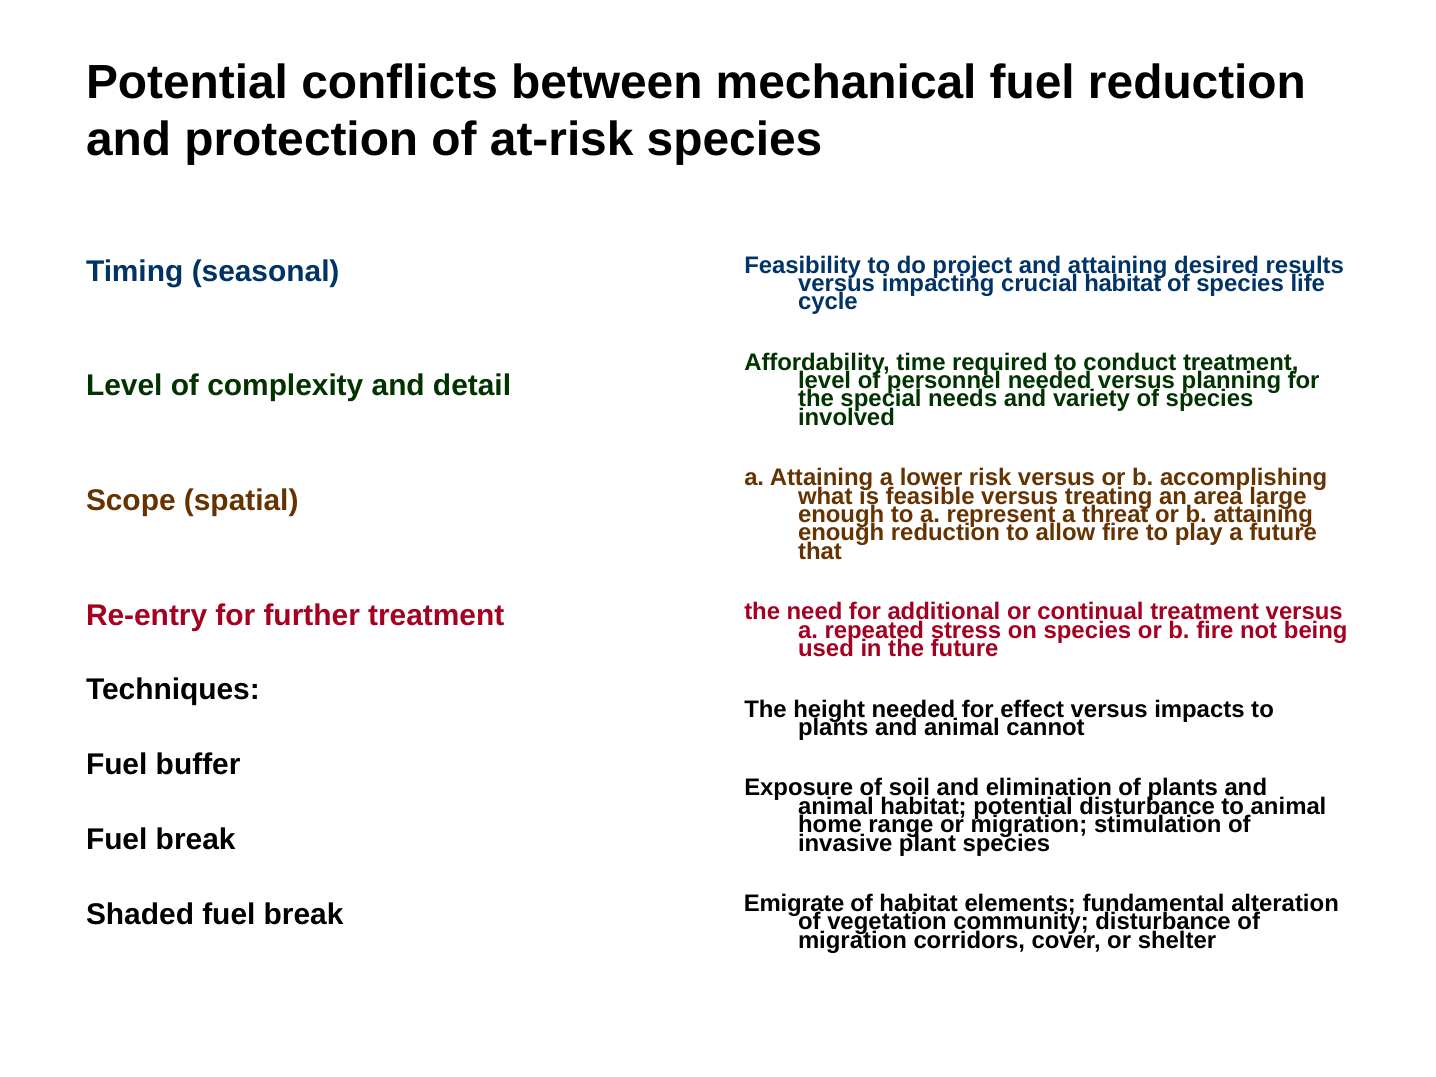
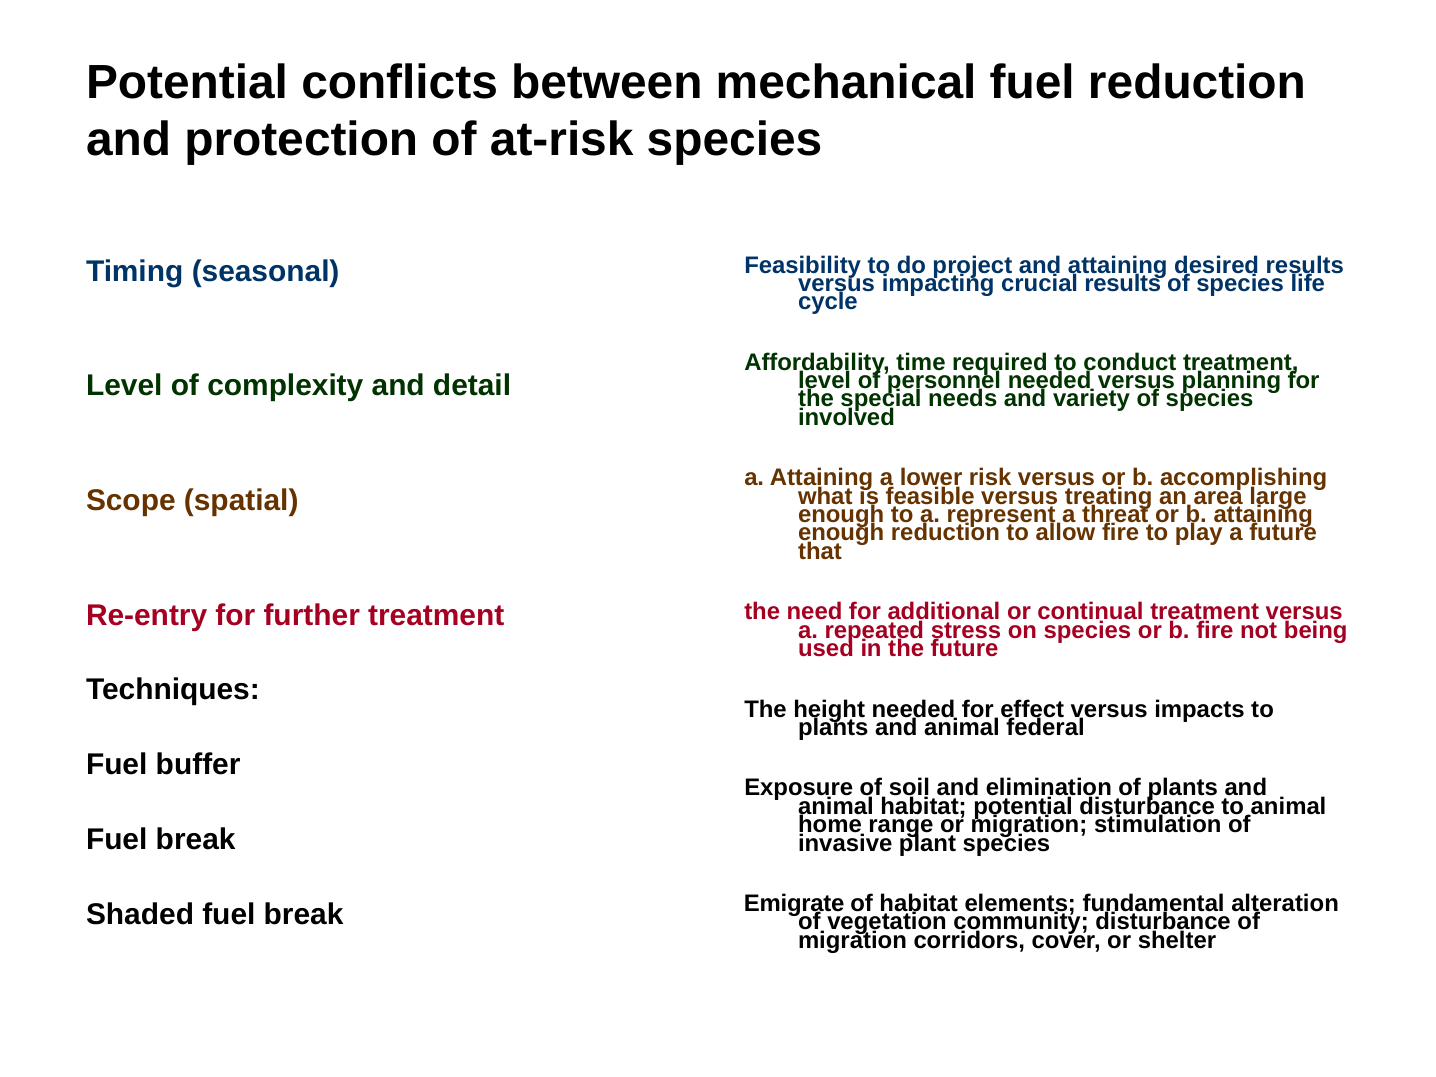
crucial habitat: habitat -> results
cannot: cannot -> federal
